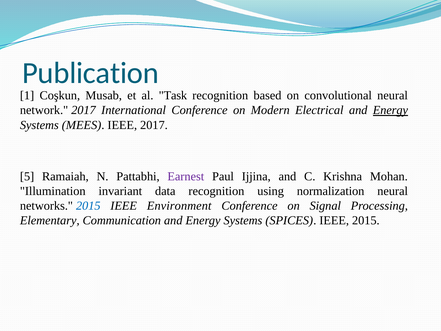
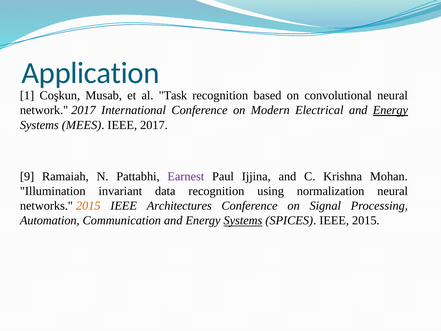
Publication: Publication -> Application
5: 5 -> 9
2015 at (88, 206) colour: blue -> orange
Environment: Environment -> Architectures
Elementary: Elementary -> Automation
Systems at (243, 220) underline: none -> present
